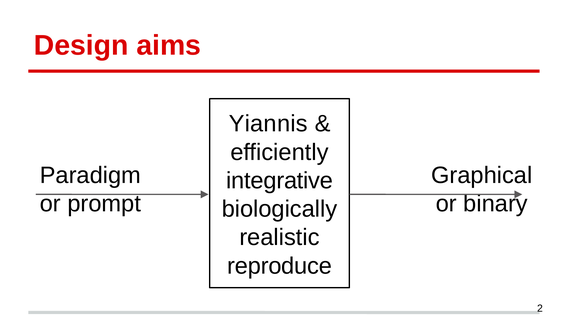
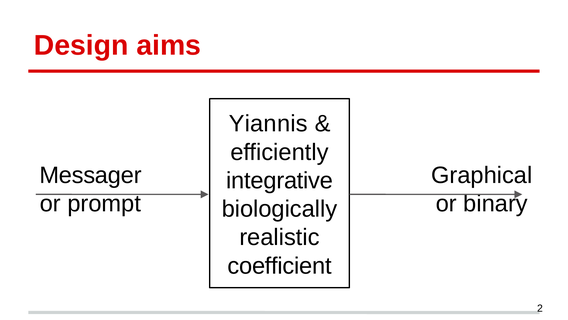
Paradigm: Paradigm -> Messager
reproduce: reproduce -> coefficient
